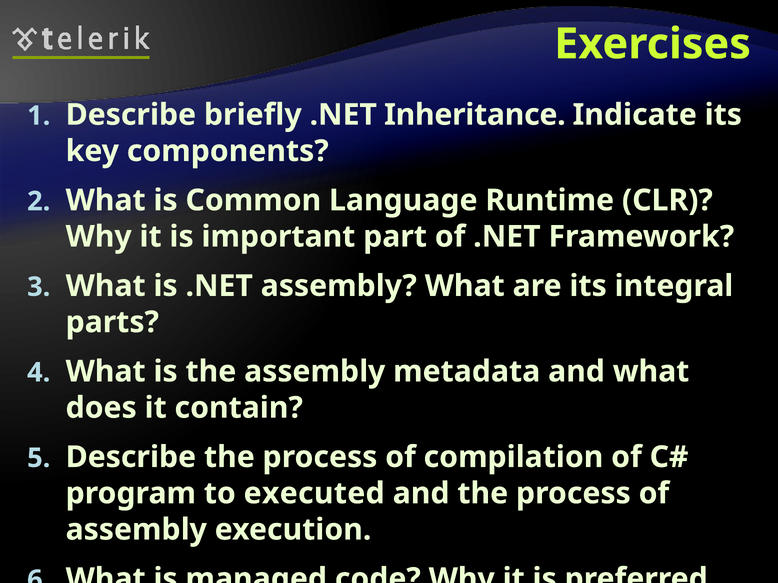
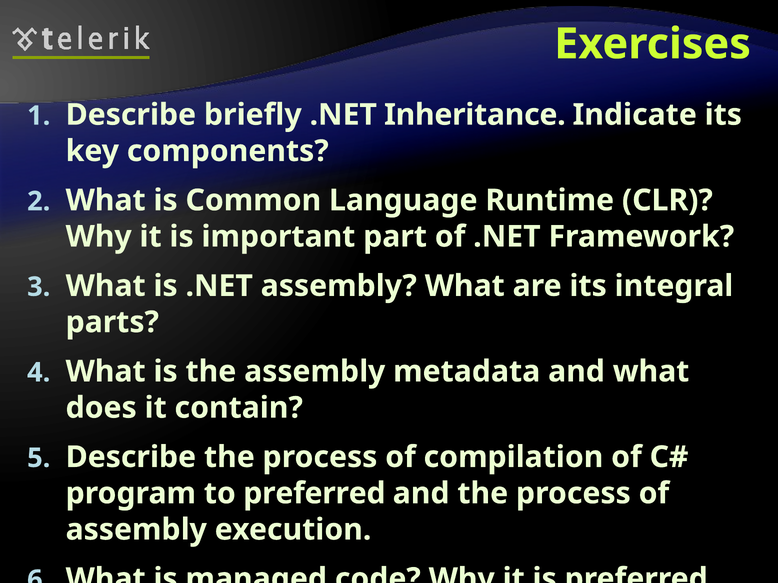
to executed: executed -> preferred
